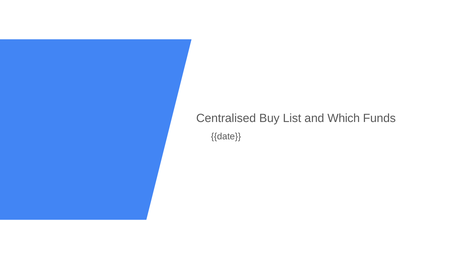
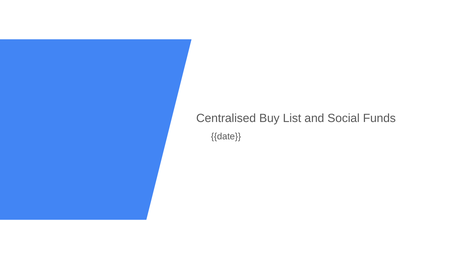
Which: Which -> Social
